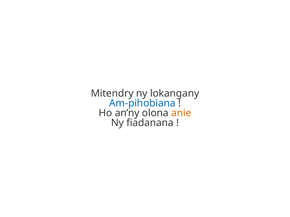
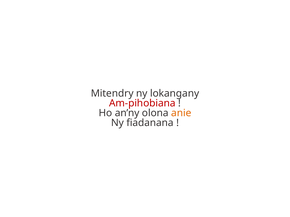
Am-pihobiana colour: blue -> red
